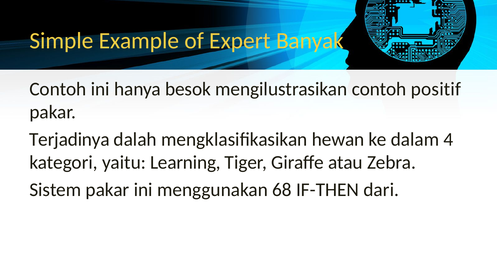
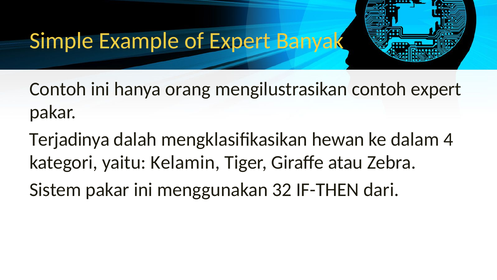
besok: besok -> orang
contoh positif: positif -> expert
Learning: Learning -> Kelamin
68: 68 -> 32
